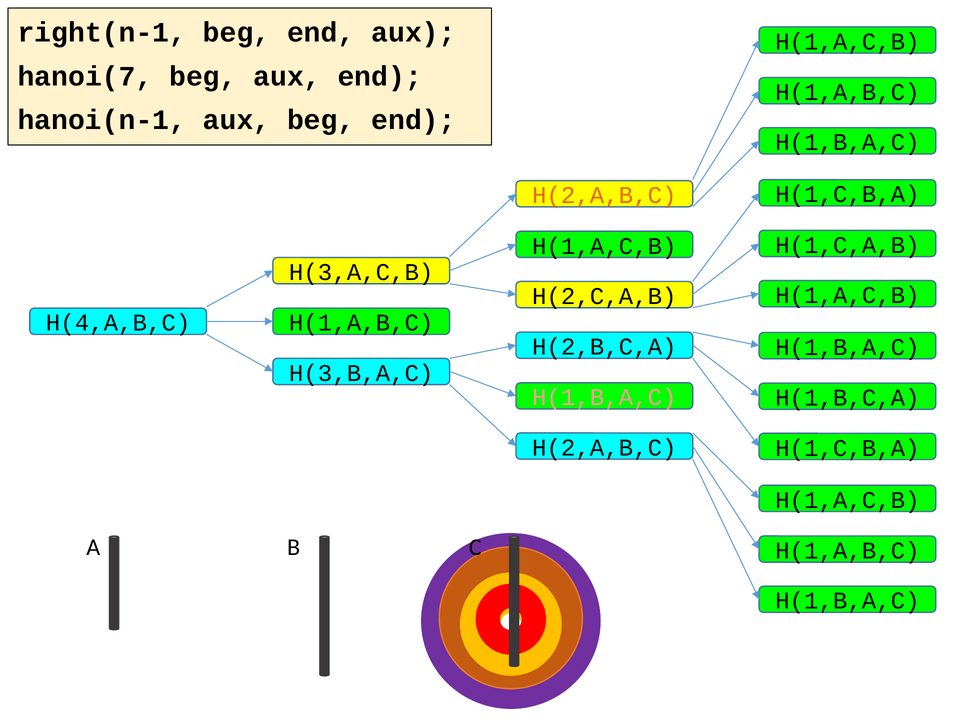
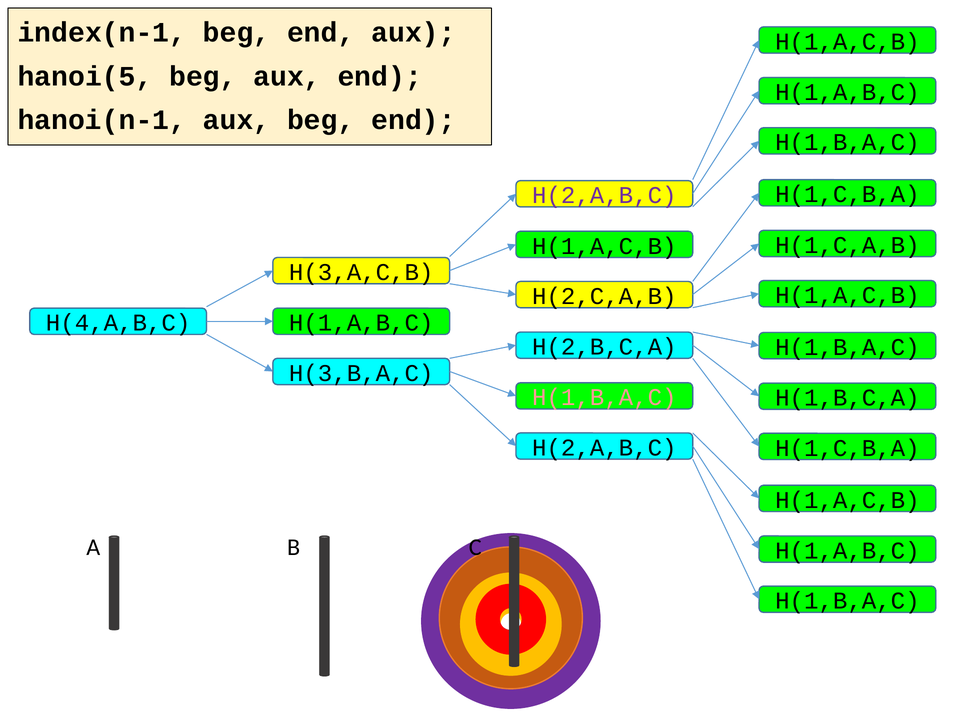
right(n-1: right(n-1 -> index(n-1
hanoi(7: hanoi(7 -> hanoi(5
H(2,A,B,C at (604, 195) colour: orange -> purple
